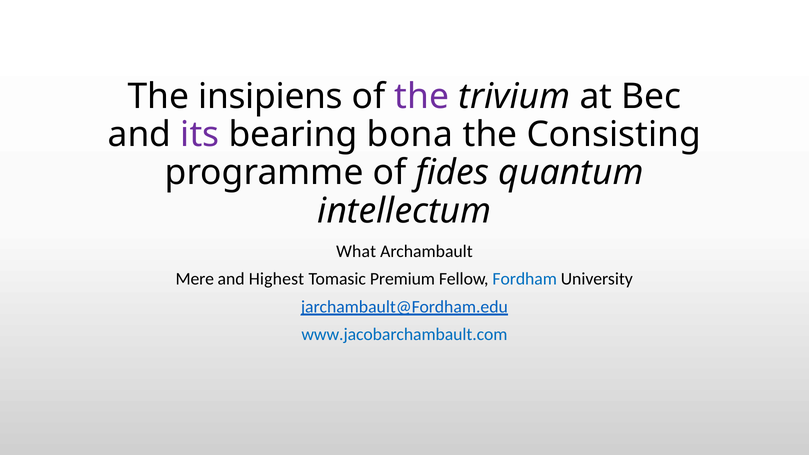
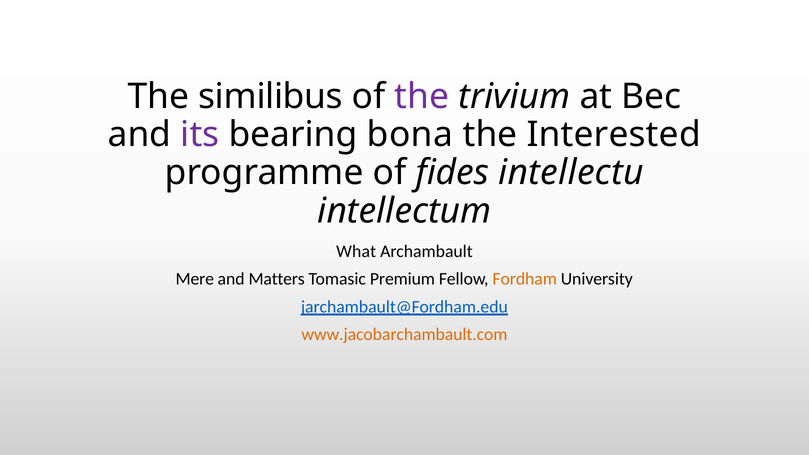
insipiens: insipiens -> similibus
Consisting: Consisting -> Interested
quantum: quantum -> intellectu
Highest: Highest -> Matters
Fordham colour: blue -> orange
www.jacobarchambault.com colour: blue -> orange
